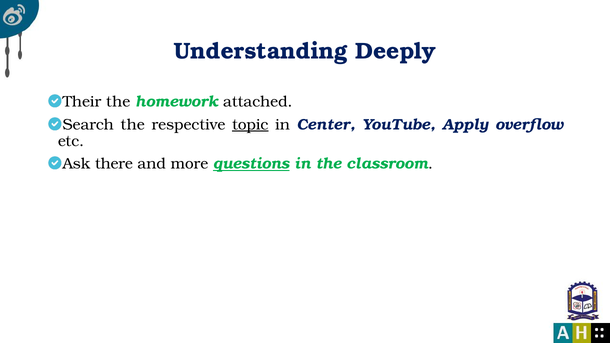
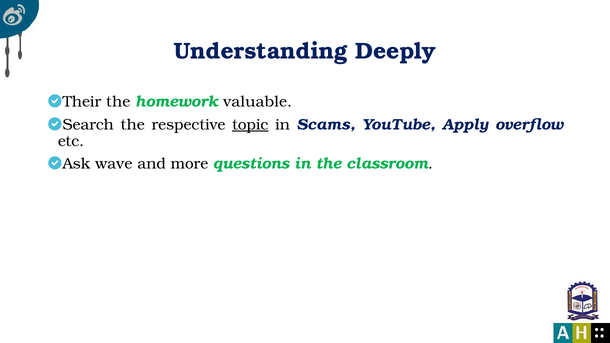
attached: attached -> valuable
Center: Center -> Scams
there: there -> wave
questions underline: present -> none
